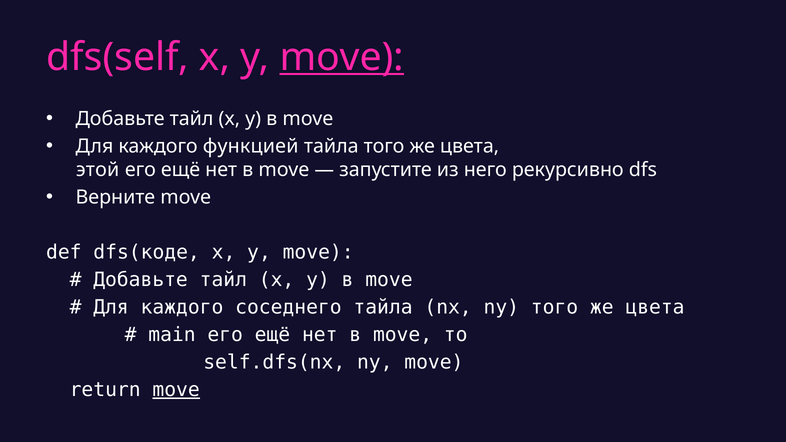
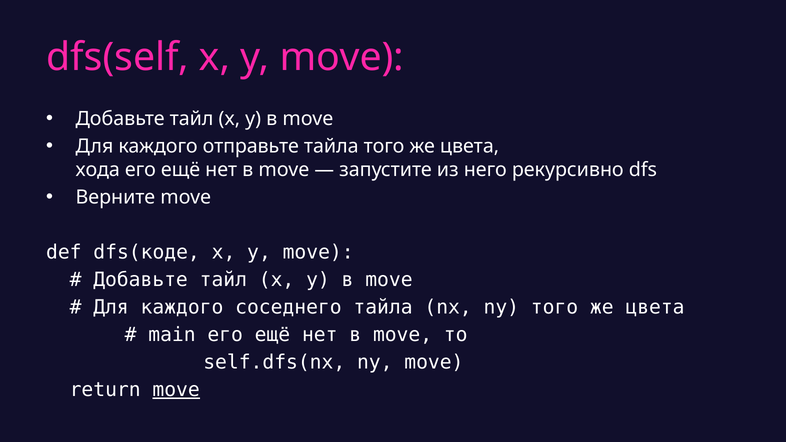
move at (342, 57) underline: present -> none
функцией: функцией -> отправьте
этой: этой -> хода
